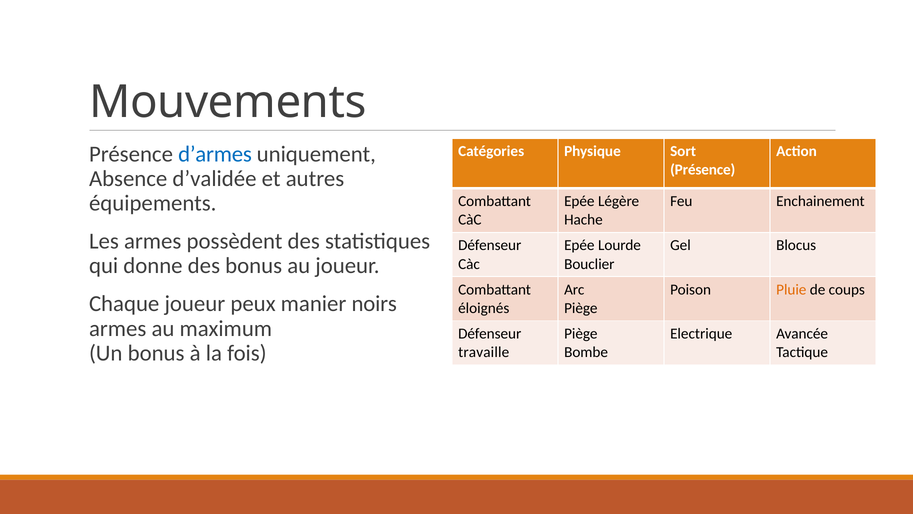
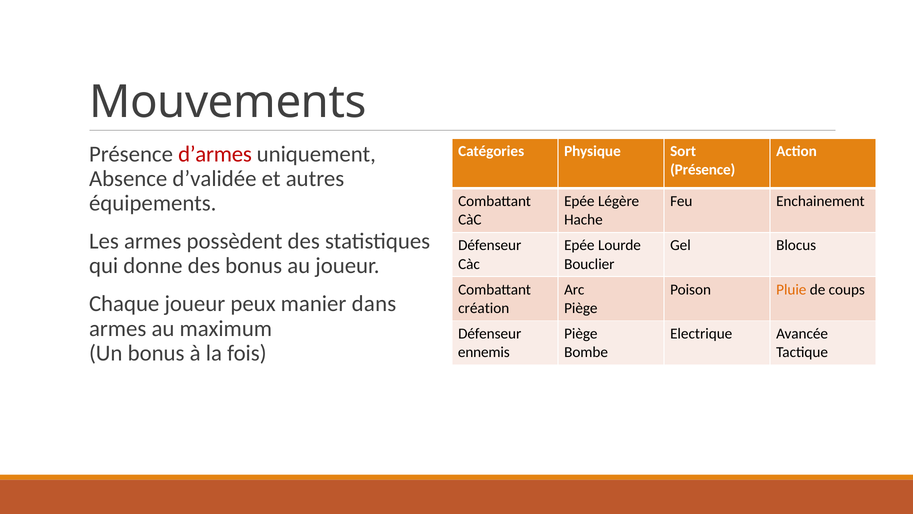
d’armes colour: blue -> red
noirs: noirs -> dans
éloignés: éloignés -> création
travaille: travaille -> ennemis
